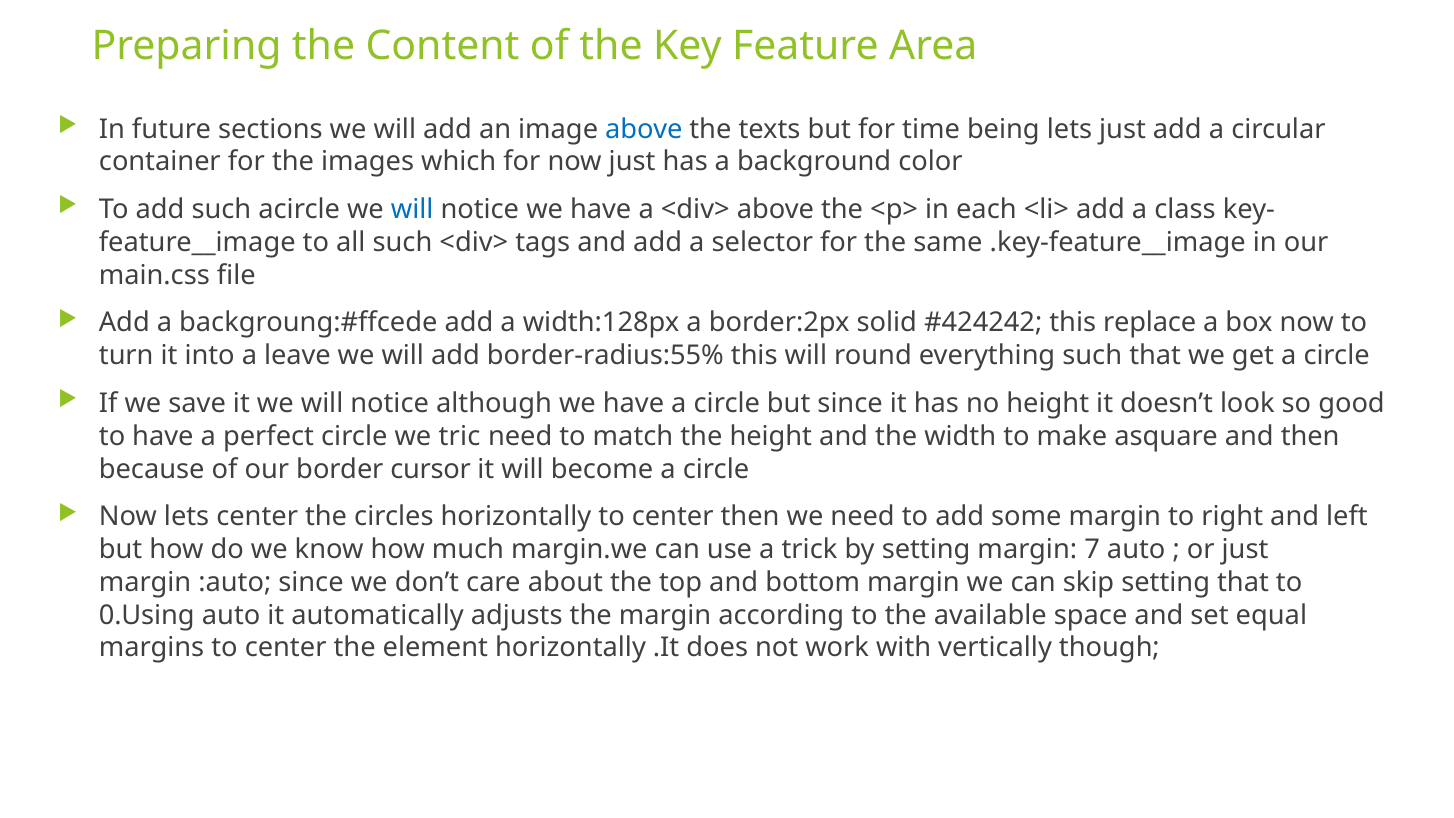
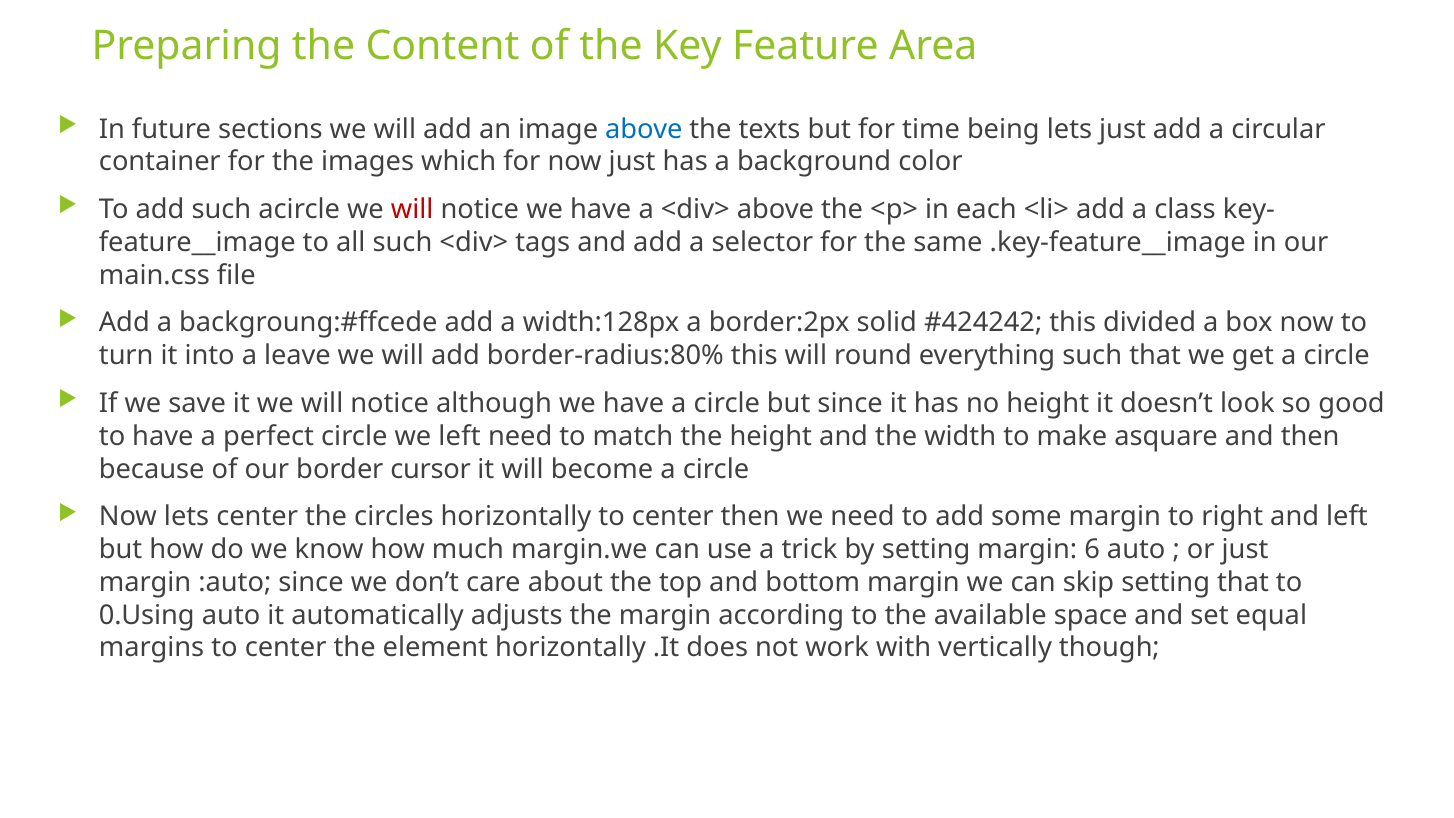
will at (412, 210) colour: blue -> red
replace: replace -> divided
border-radius:55%: border-radius:55% -> border-radius:80%
we tric: tric -> left
7: 7 -> 6
